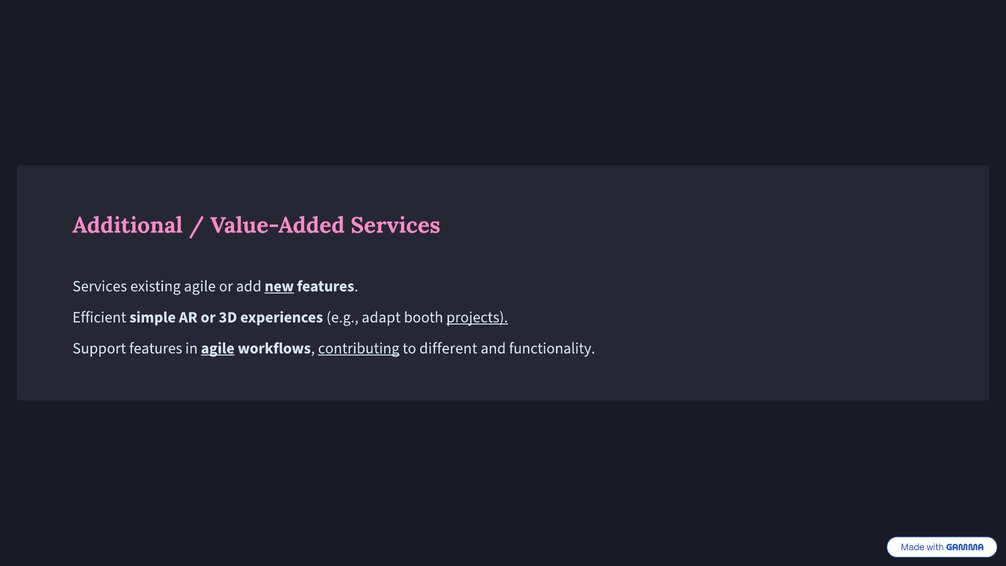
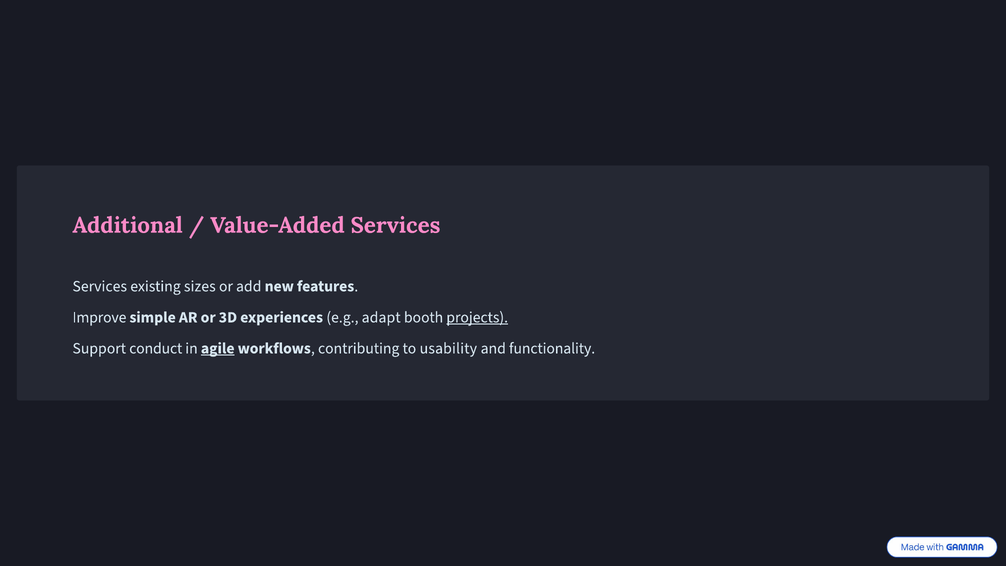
existing agile: agile -> sizes
new underline: present -> none
Efficient: Efficient -> Improve
Support features: features -> conduct
contributing underline: present -> none
different: different -> usability
